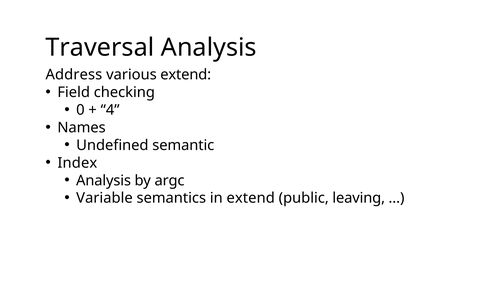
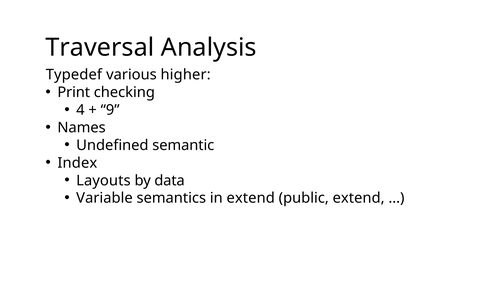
Address: Address -> Typedef
various extend: extend -> higher
Field: Field -> Print
0: 0 -> 4
4: 4 -> 9
Analysis at (104, 181): Analysis -> Layouts
argc: argc -> data
public leaving: leaving -> extend
